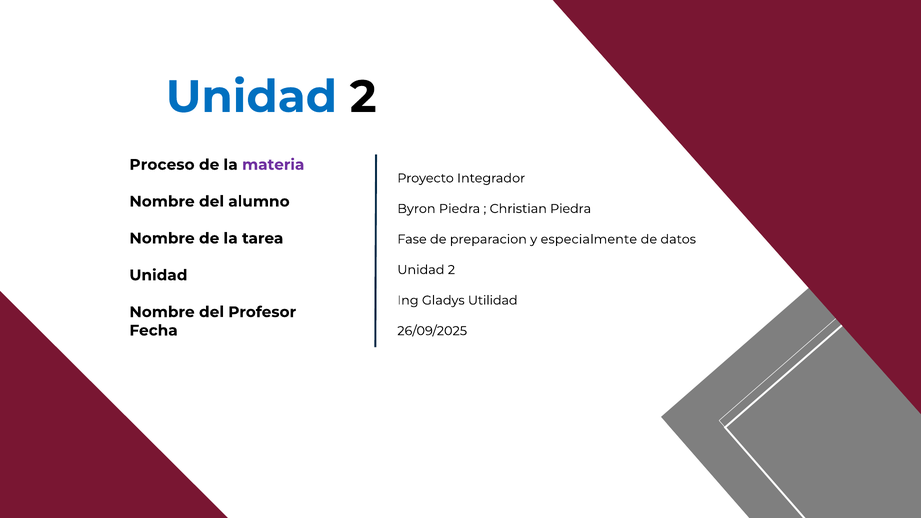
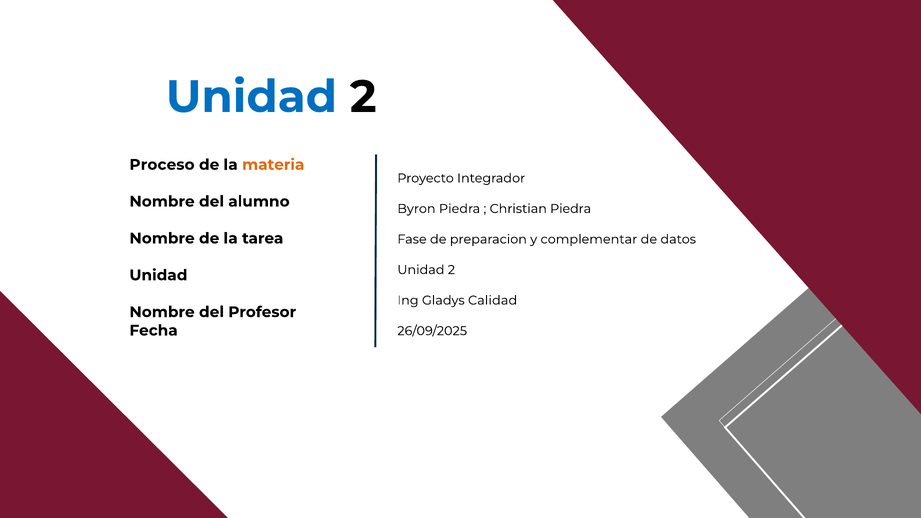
materia colour: purple -> orange
especialmente: especialmente -> complementar
Utilidad: Utilidad -> Calidad
